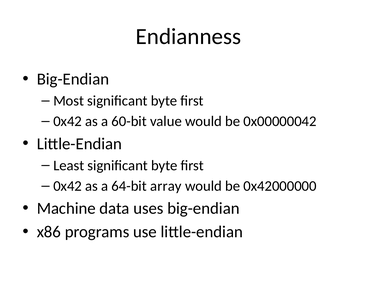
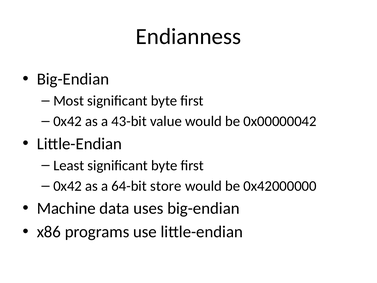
60-bit: 60-bit -> 43-bit
array: array -> store
